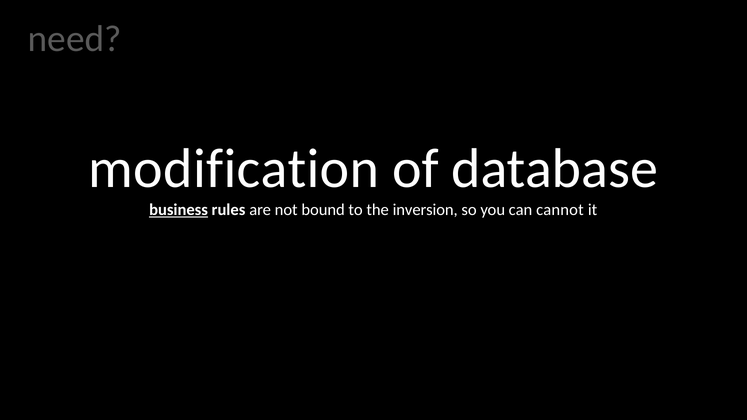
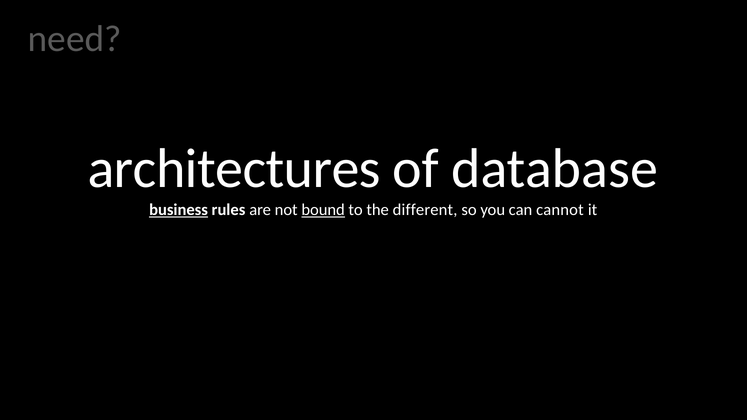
modification: modification -> architectures
bound underline: none -> present
inversion: inversion -> different
